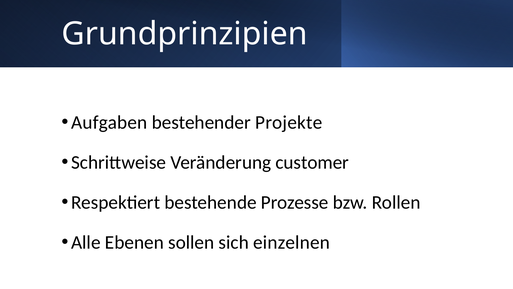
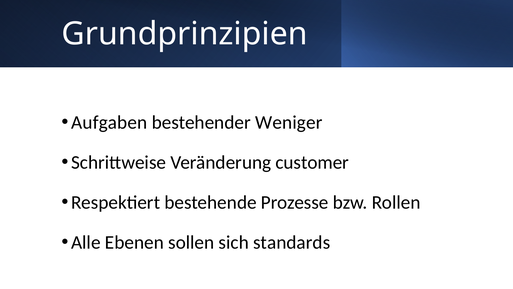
Projekte: Projekte -> Weniger
einzelnen: einzelnen -> standards
